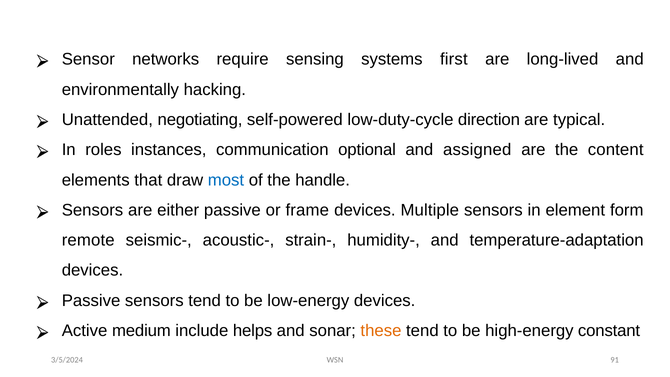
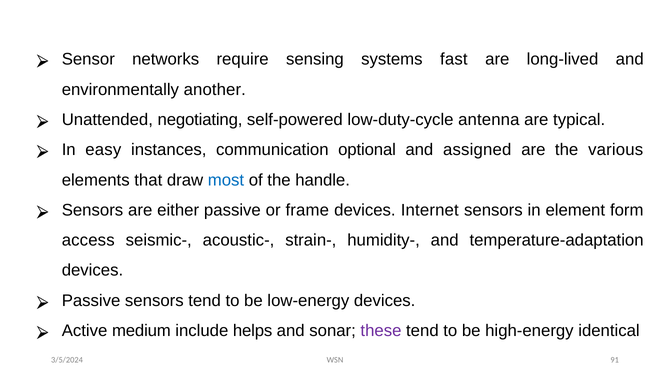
first: first -> fast
hacking: hacking -> another
direction: direction -> antenna
roles: roles -> easy
content: content -> various
Multiple: Multiple -> Internet
remote: remote -> access
these colour: orange -> purple
constant: constant -> identical
